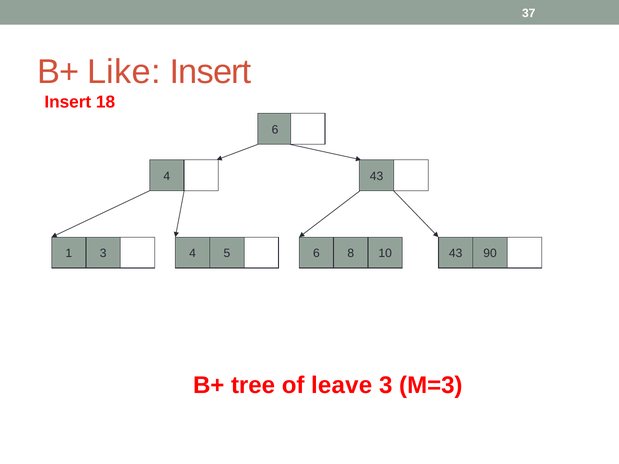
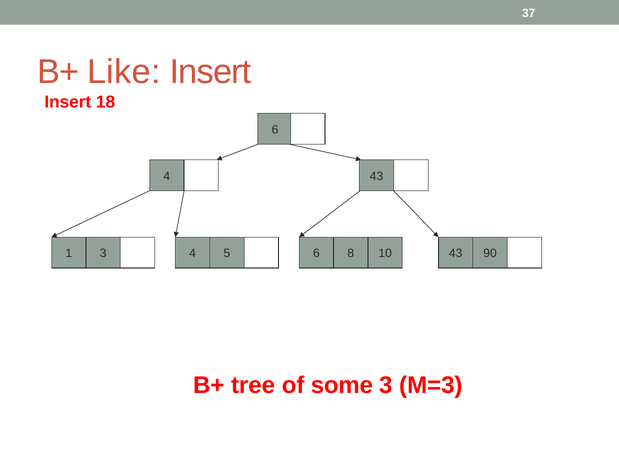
leave: leave -> some
